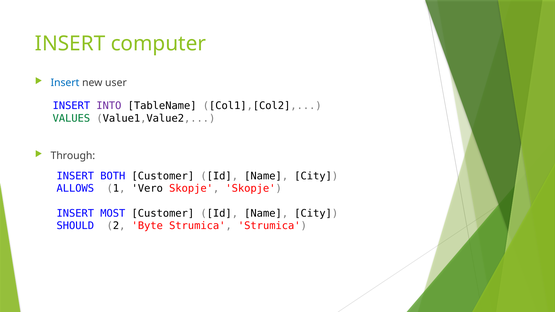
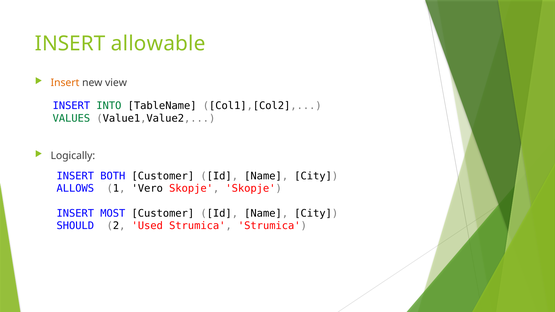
computer: computer -> allowable
Insert at (65, 83) colour: blue -> orange
user: user -> view
INTO colour: purple -> green
Through: Through -> Logically
Byte: Byte -> Used
